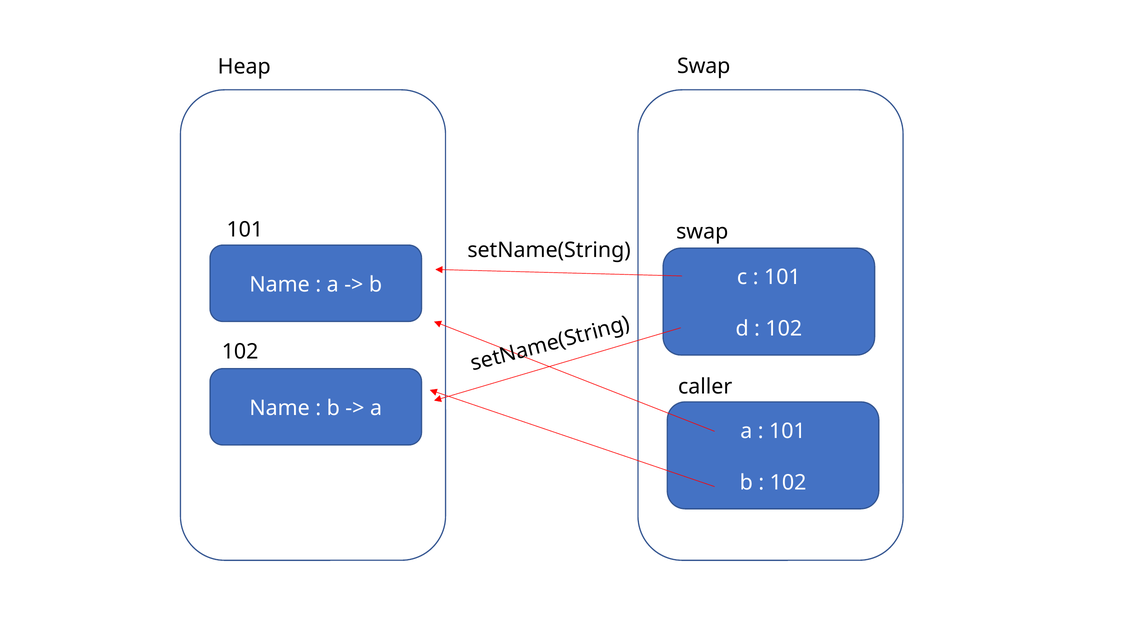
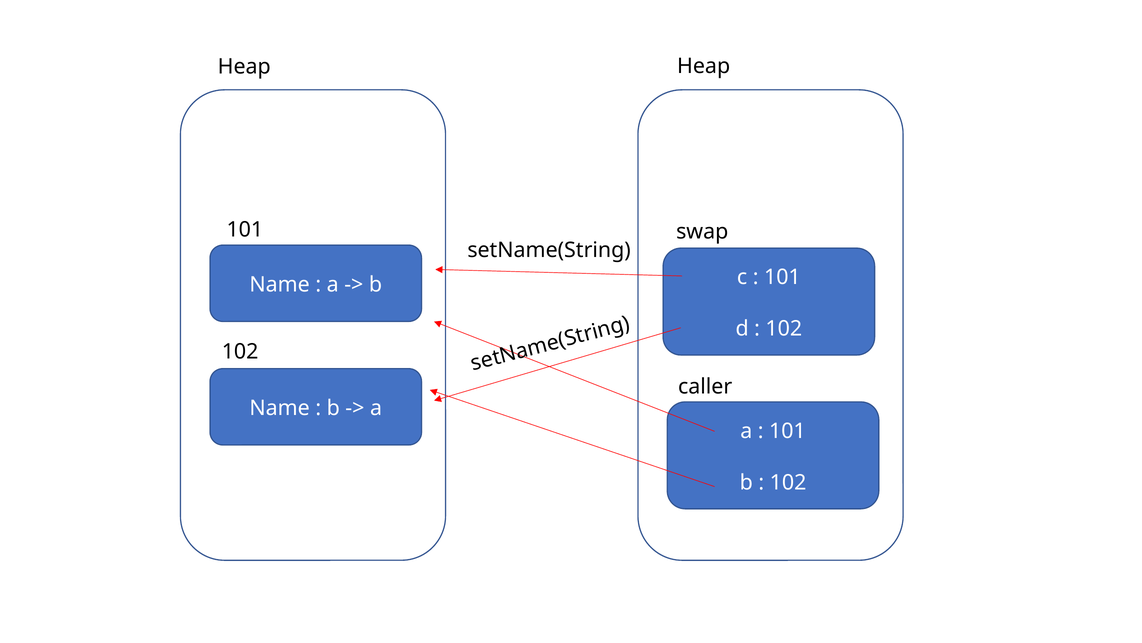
Heap Swap: Swap -> Heap
